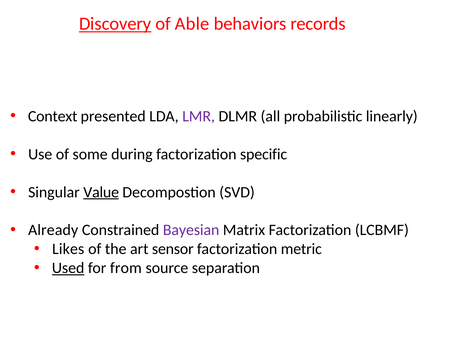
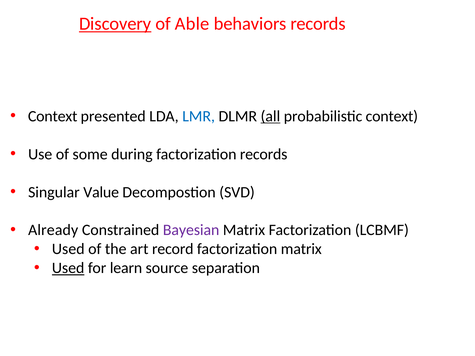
LMR colour: purple -> blue
all underline: none -> present
probabilistic linearly: linearly -> context
factorization specific: specific -> records
Value underline: present -> none
Likes at (68, 249): Likes -> Used
sensor: sensor -> record
factorization metric: metric -> matrix
from: from -> learn
